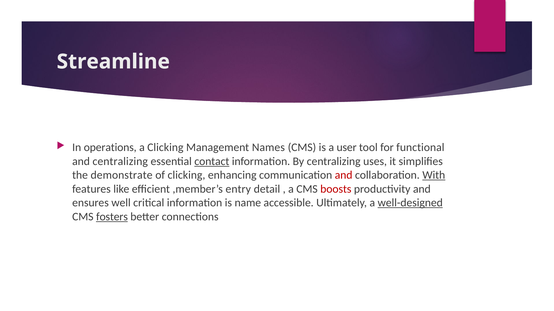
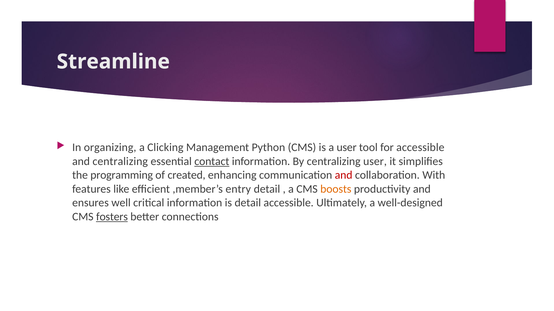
operations: operations -> organizing
Names: Names -> Python
for functional: functional -> accessible
centralizing uses: uses -> user
demonstrate: demonstrate -> programming
of clicking: clicking -> created
With underline: present -> none
boosts colour: red -> orange
is name: name -> detail
well-designed underline: present -> none
